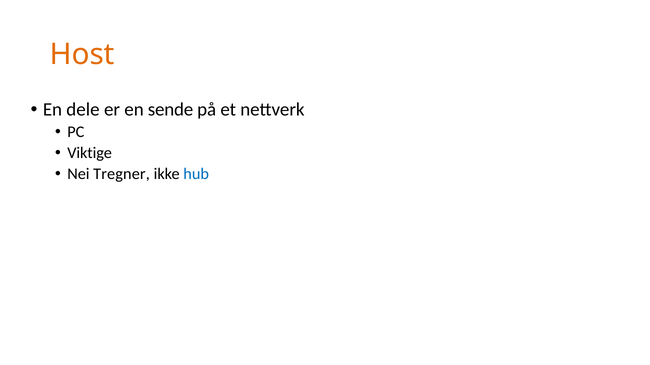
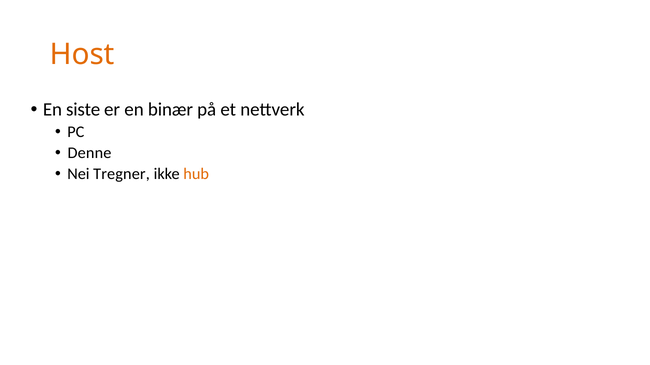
dele: dele -> siste
sende: sende -> binær
Viktige: Viktige -> Denne
hub colour: blue -> orange
